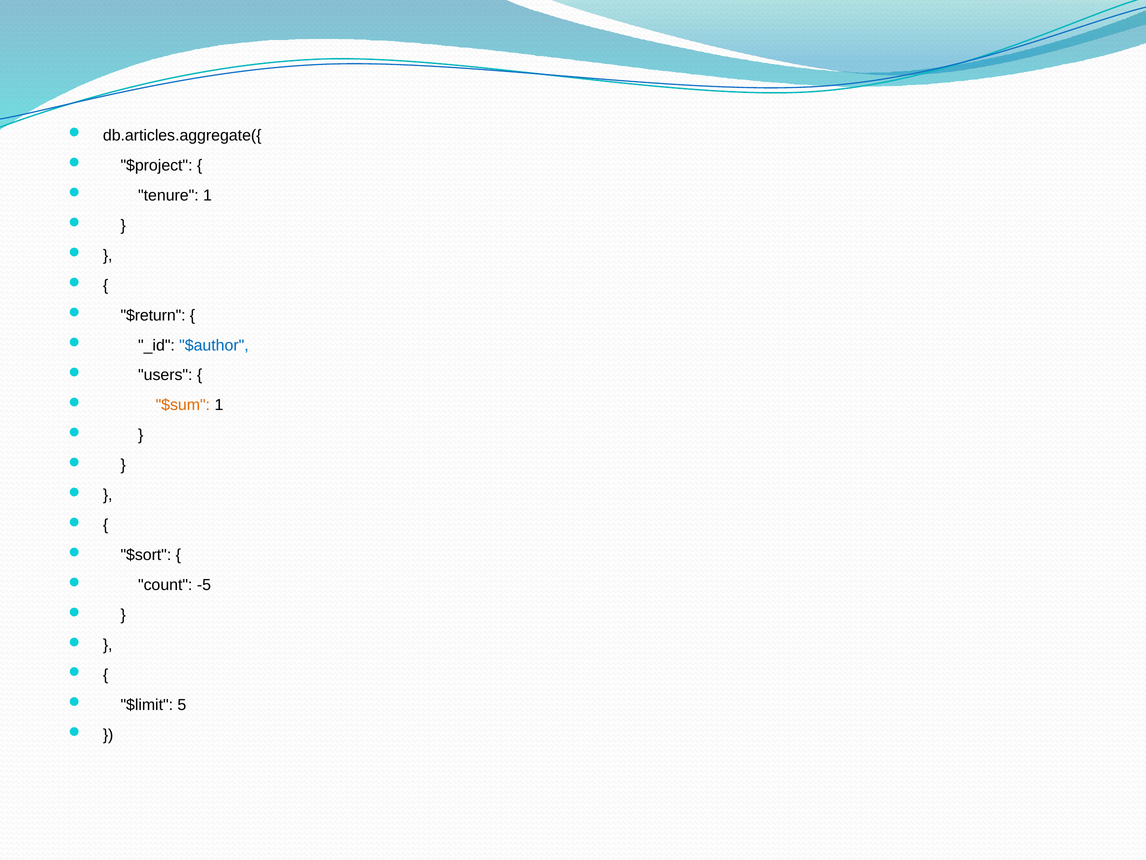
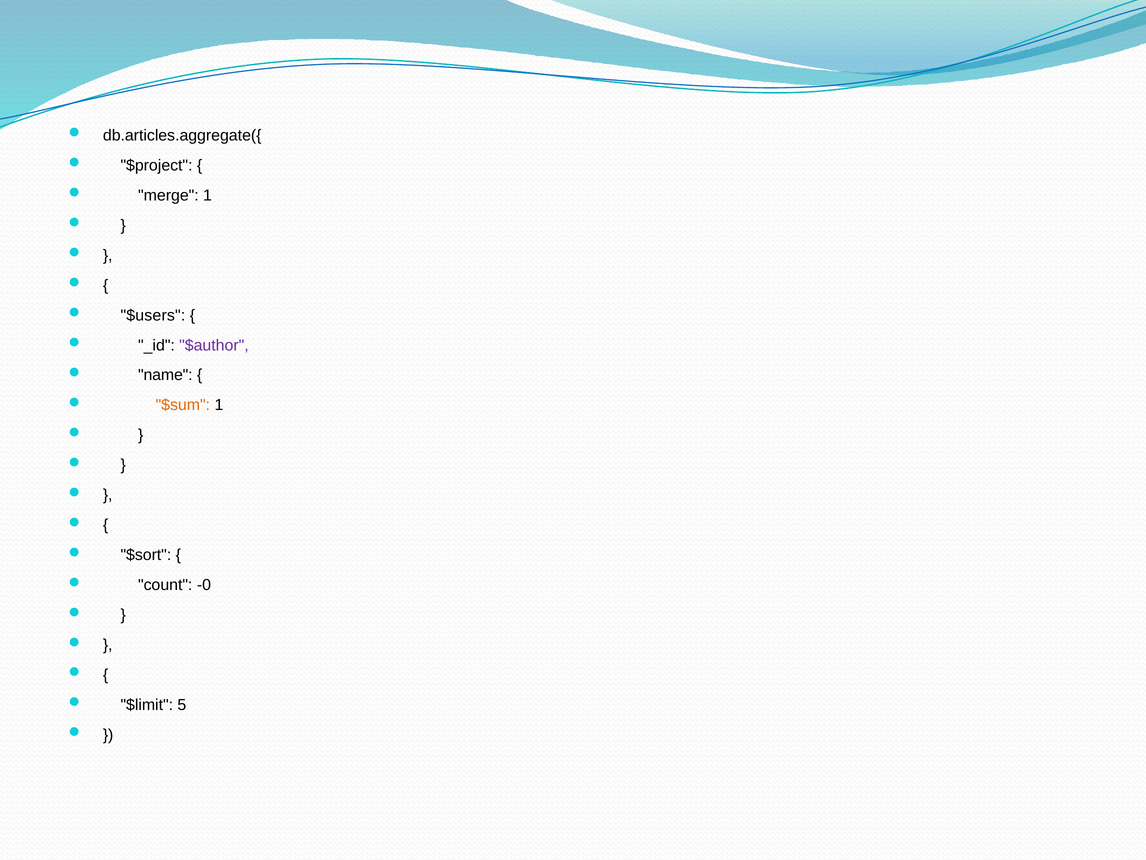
tenure: tenure -> merge
$return: $return -> $users
$author colour: blue -> purple
users: users -> name
-5: -5 -> -0
